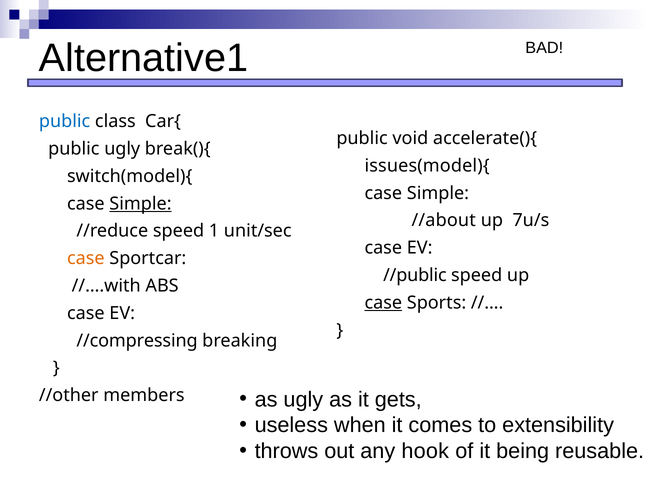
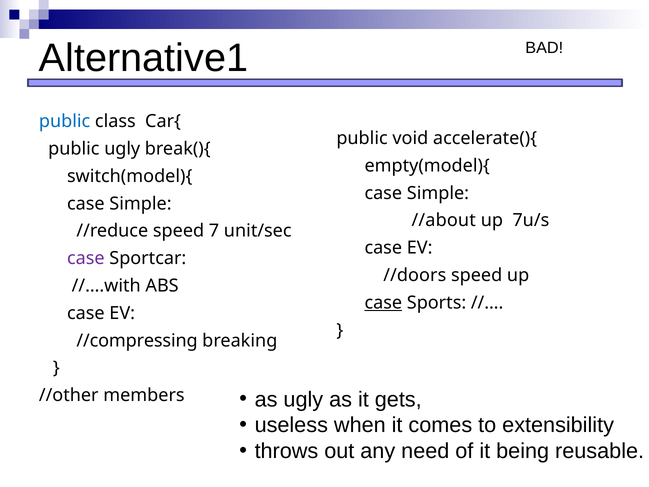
issues(model){: issues(model){ -> empty(model){
Simple at (140, 203) underline: present -> none
1: 1 -> 7
case at (86, 258) colour: orange -> purple
//public: //public -> //doors
hook: hook -> need
